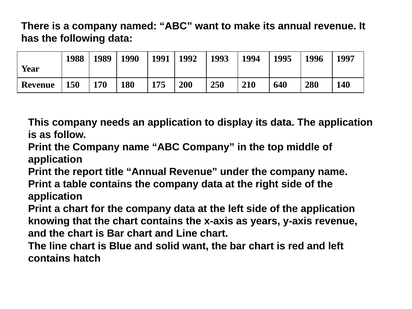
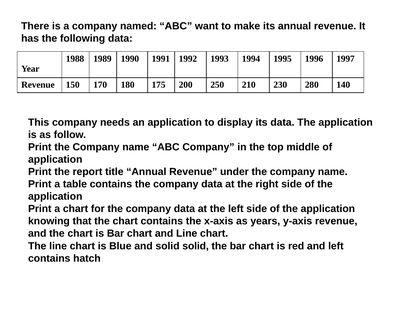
640: 640 -> 230
solid want: want -> solid
